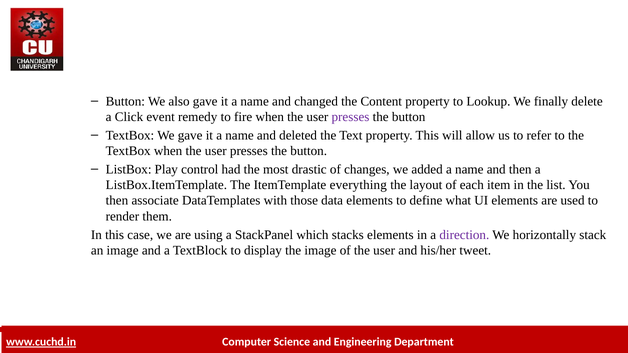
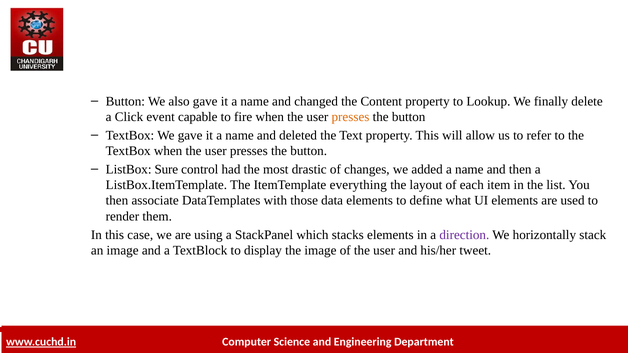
remedy: remedy -> capable
presses at (350, 117) colour: purple -> orange
Play: Play -> Sure
